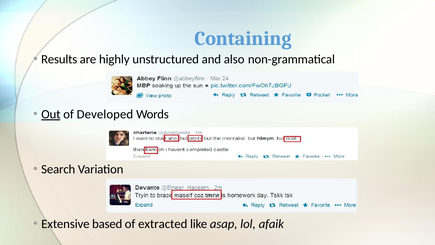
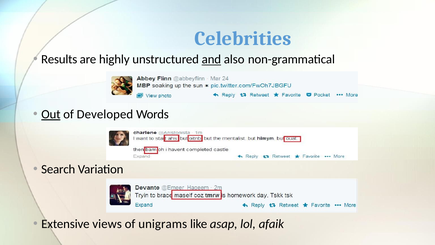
Containing: Containing -> Celebrities
and underline: none -> present
based: based -> views
extracted: extracted -> unigrams
